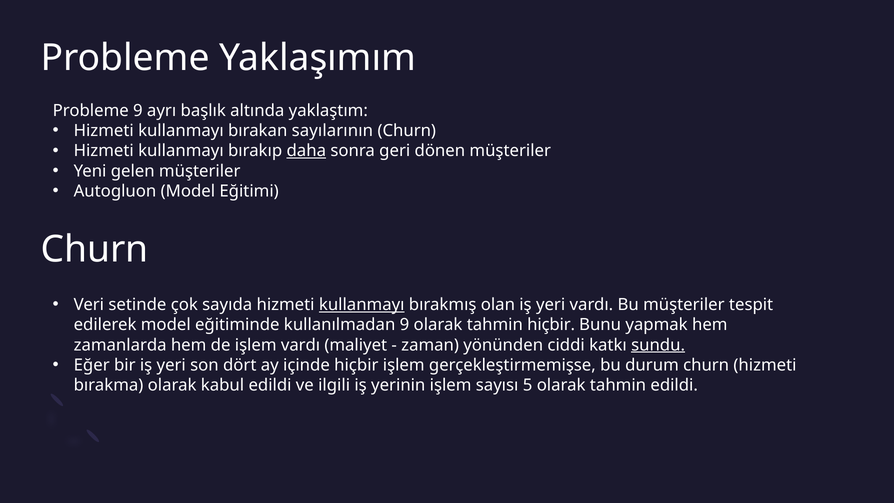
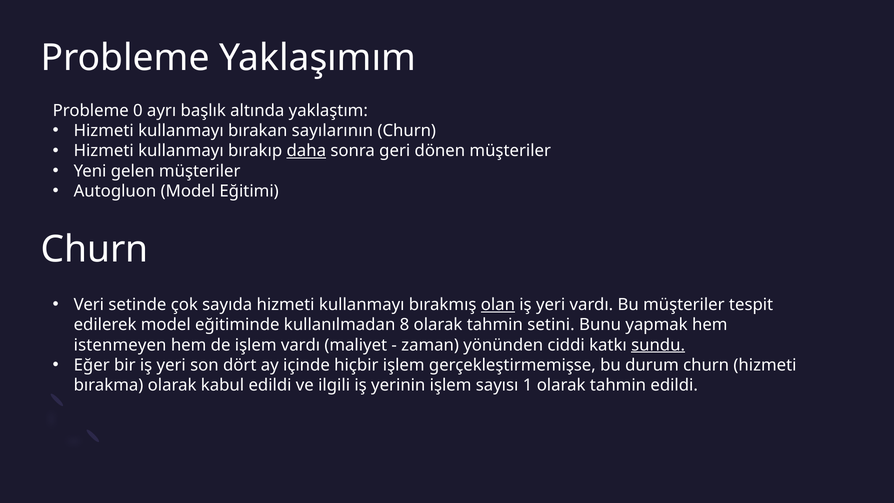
Probleme 9: 9 -> 0
kullanmayı at (362, 305) underline: present -> none
olan underline: none -> present
kullanılmadan 9: 9 -> 8
tahmin hiçbir: hiçbir -> setini
zamanlarda: zamanlarda -> istenmeyen
5: 5 -> 1
